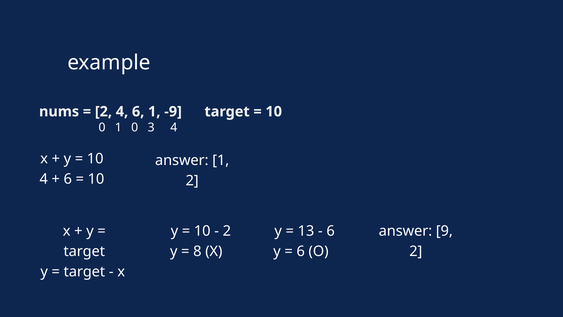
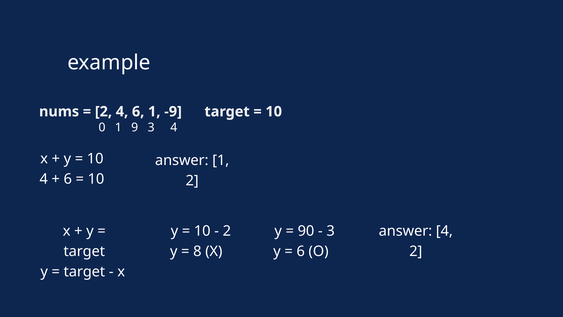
1 0: 0 -> 9
13: 13 -> 90
6 at (331, 231): 6 -> 3
answer 9: 9 -> 4
